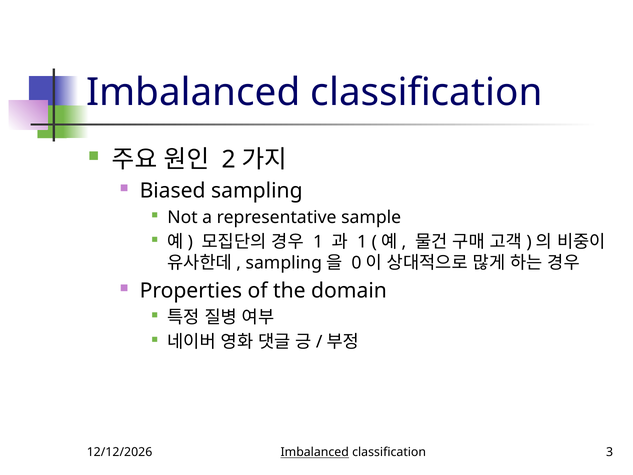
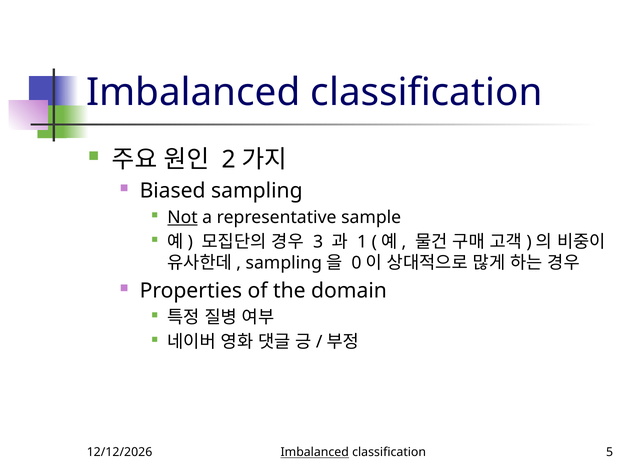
Not underline: none -> present
1 at (318, 242): 1 -> 3
3: 3 -> 5
